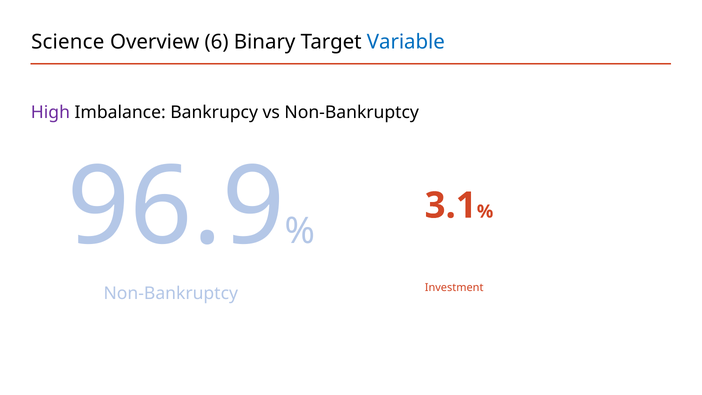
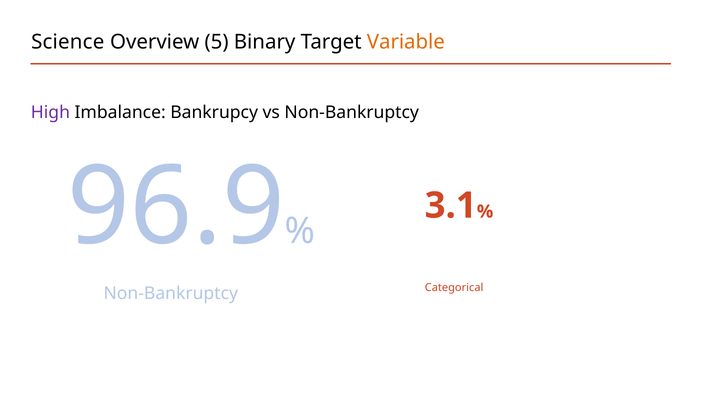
6: 6 -> 5
Variable colour: blue -> orange
Investment: Investment -> Categorical
